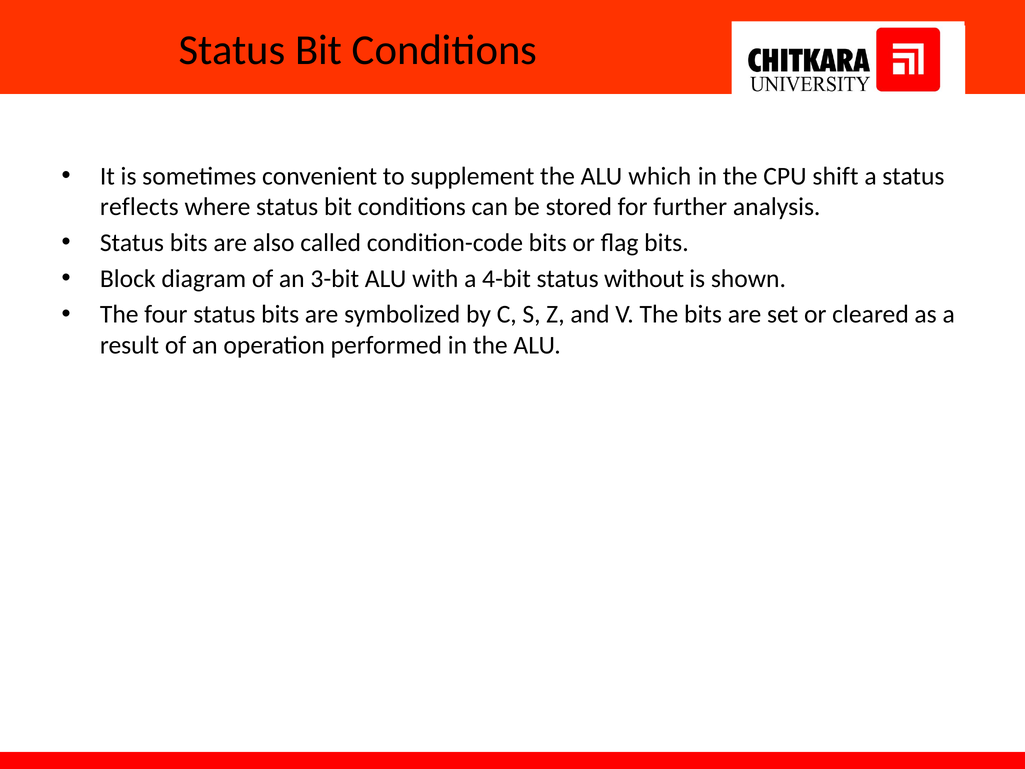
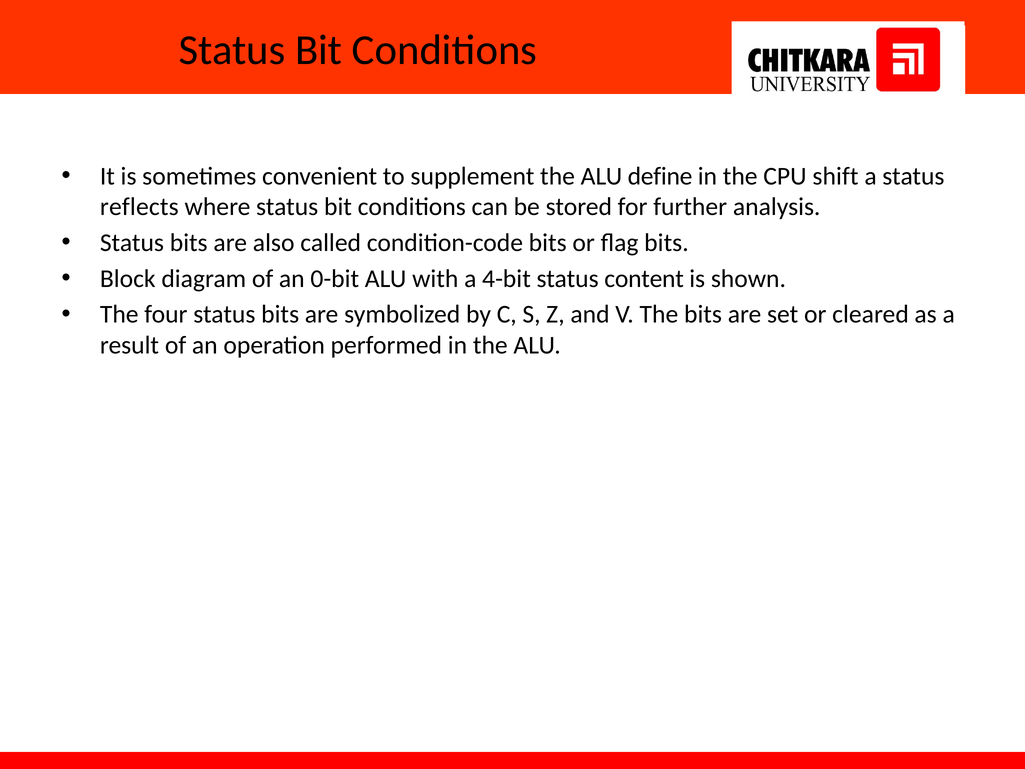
which: which -> define
3-bit: 3-bit -> 0-bit
without: without -> content
